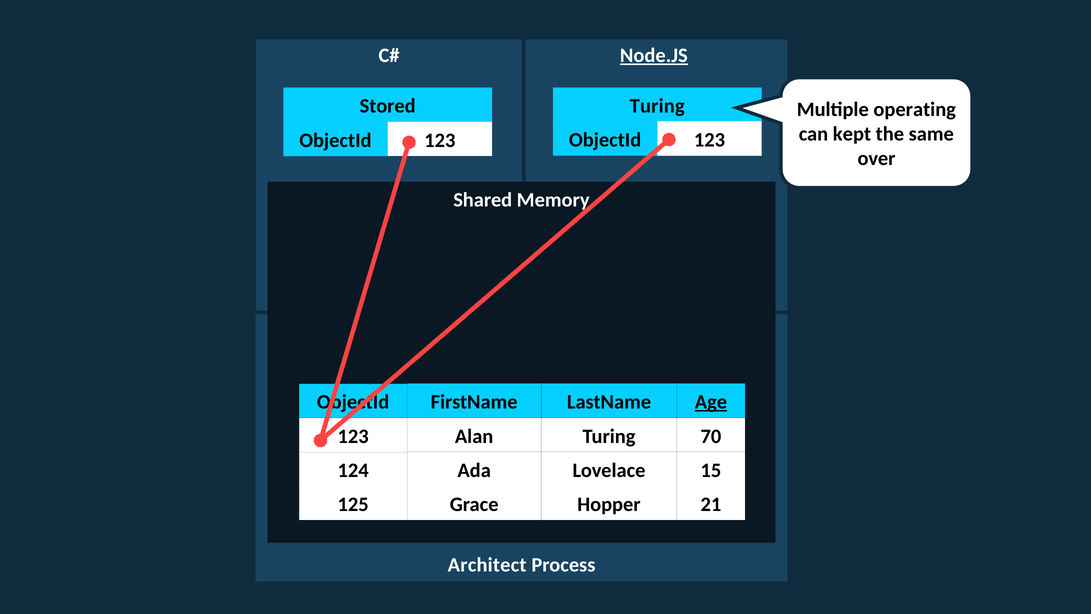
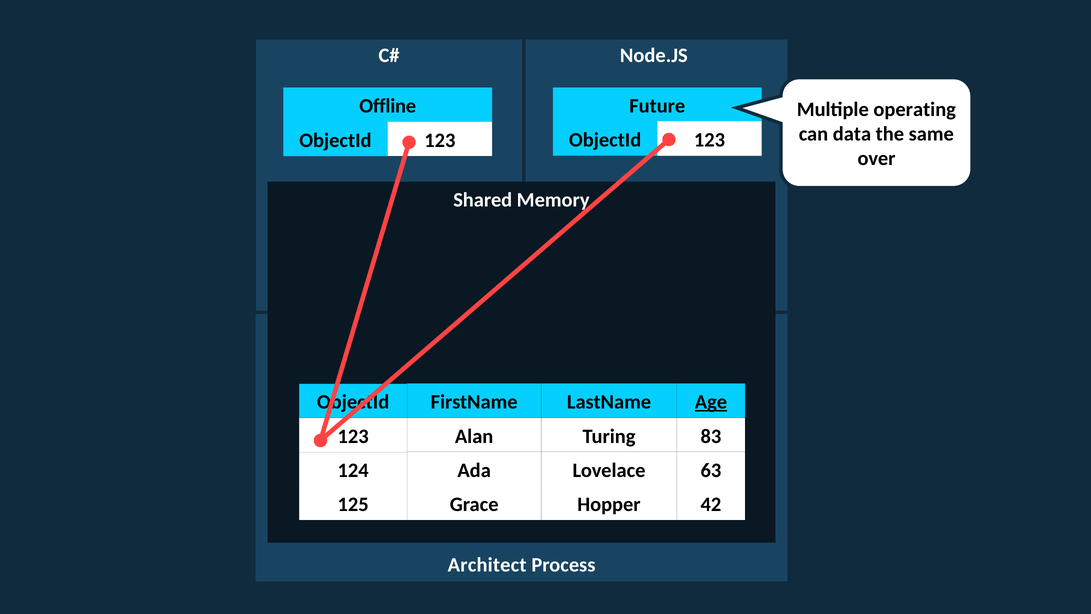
Node.JS underline: present -> none
Stored: Stored -> Offline
Turing at (657, 106): Turing -> Future
kept: kept -> data
70: 70 -> 83
15: 15 -> 63
21: 21 -> 42
